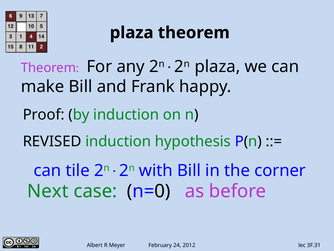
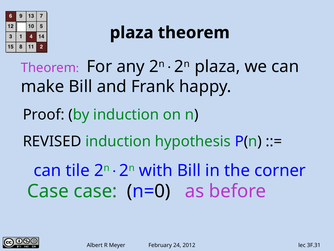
Next at (48, 191): Next -> Case
